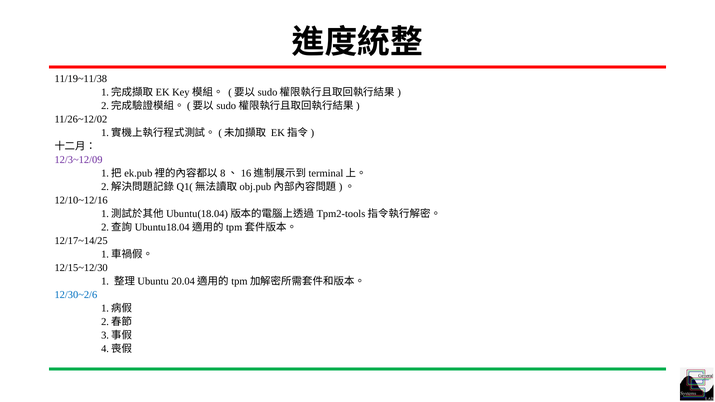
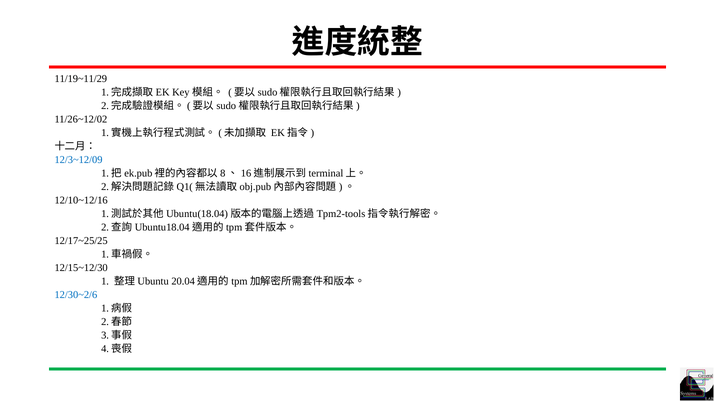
11/19~11/38: 11/19~11/38 -> 11/19~11/29
12/3~12/09 colour: purple -> blue
12/17~14/25: 12/17~14/25 -> 12/17~25/25
